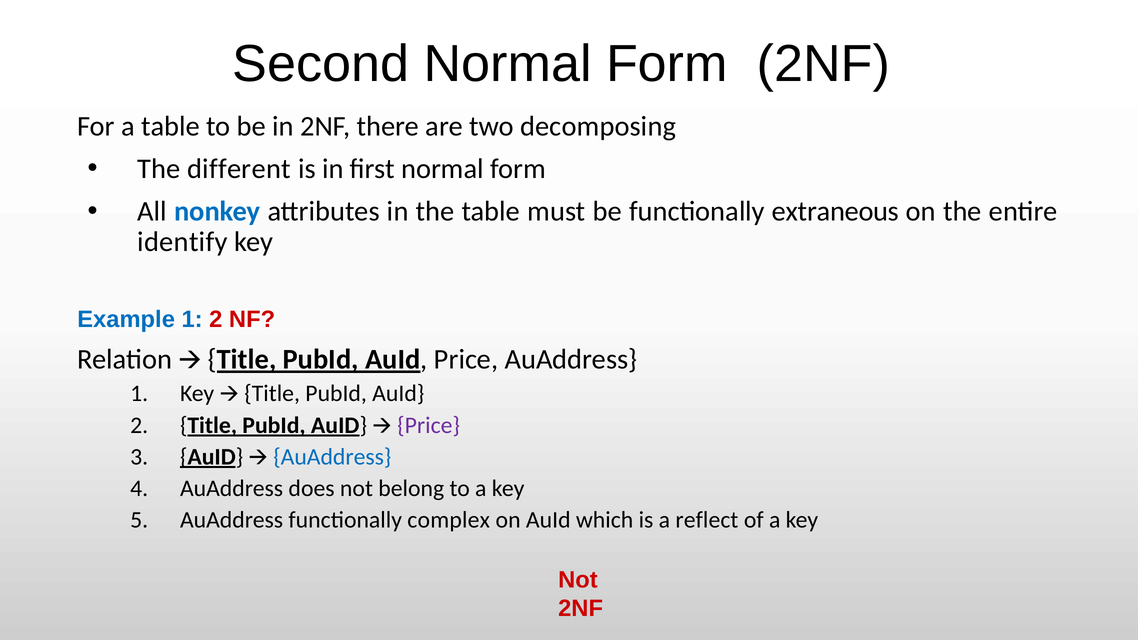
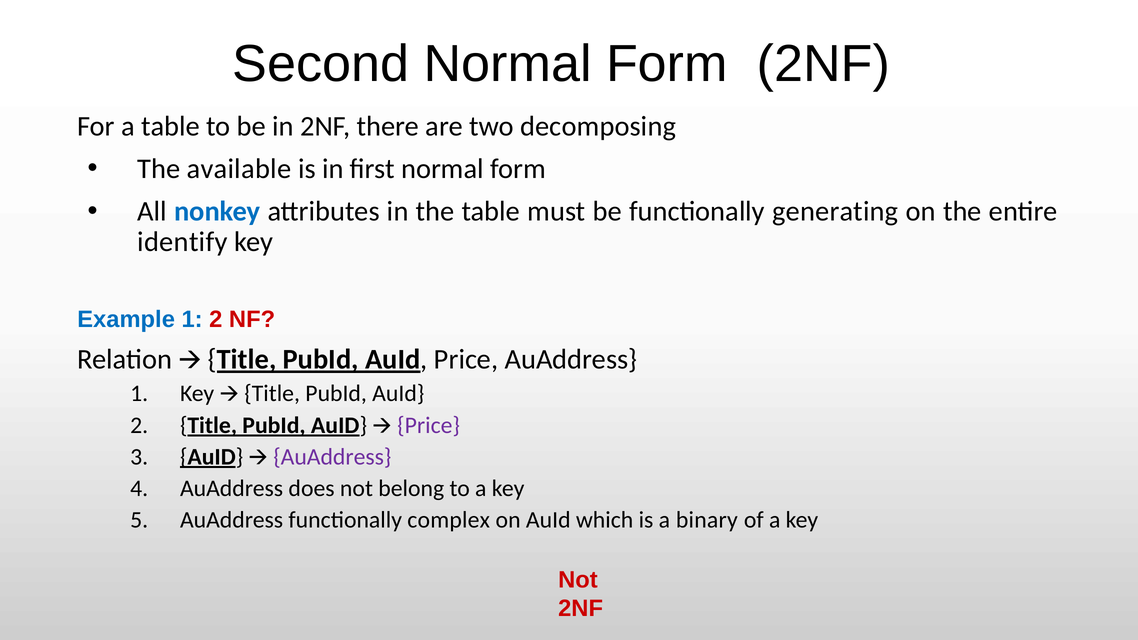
different: different -> available
extraneous: extraneous -> generating
AuAddress at (332, 457) colour: blue -> purple
reflect: reflect -> binary
